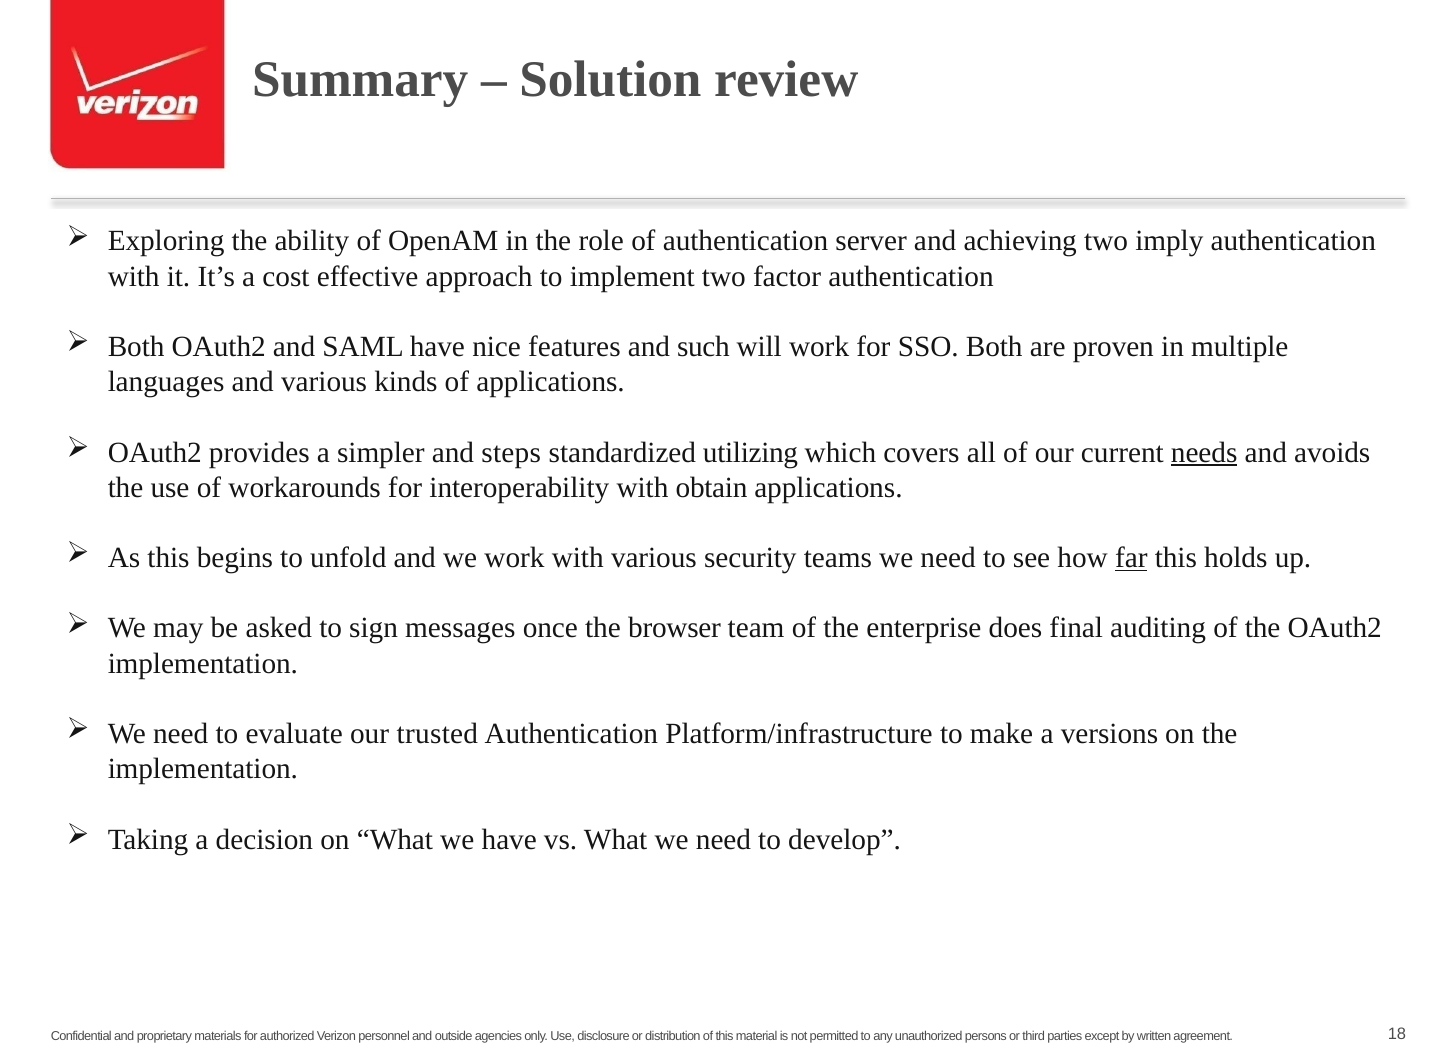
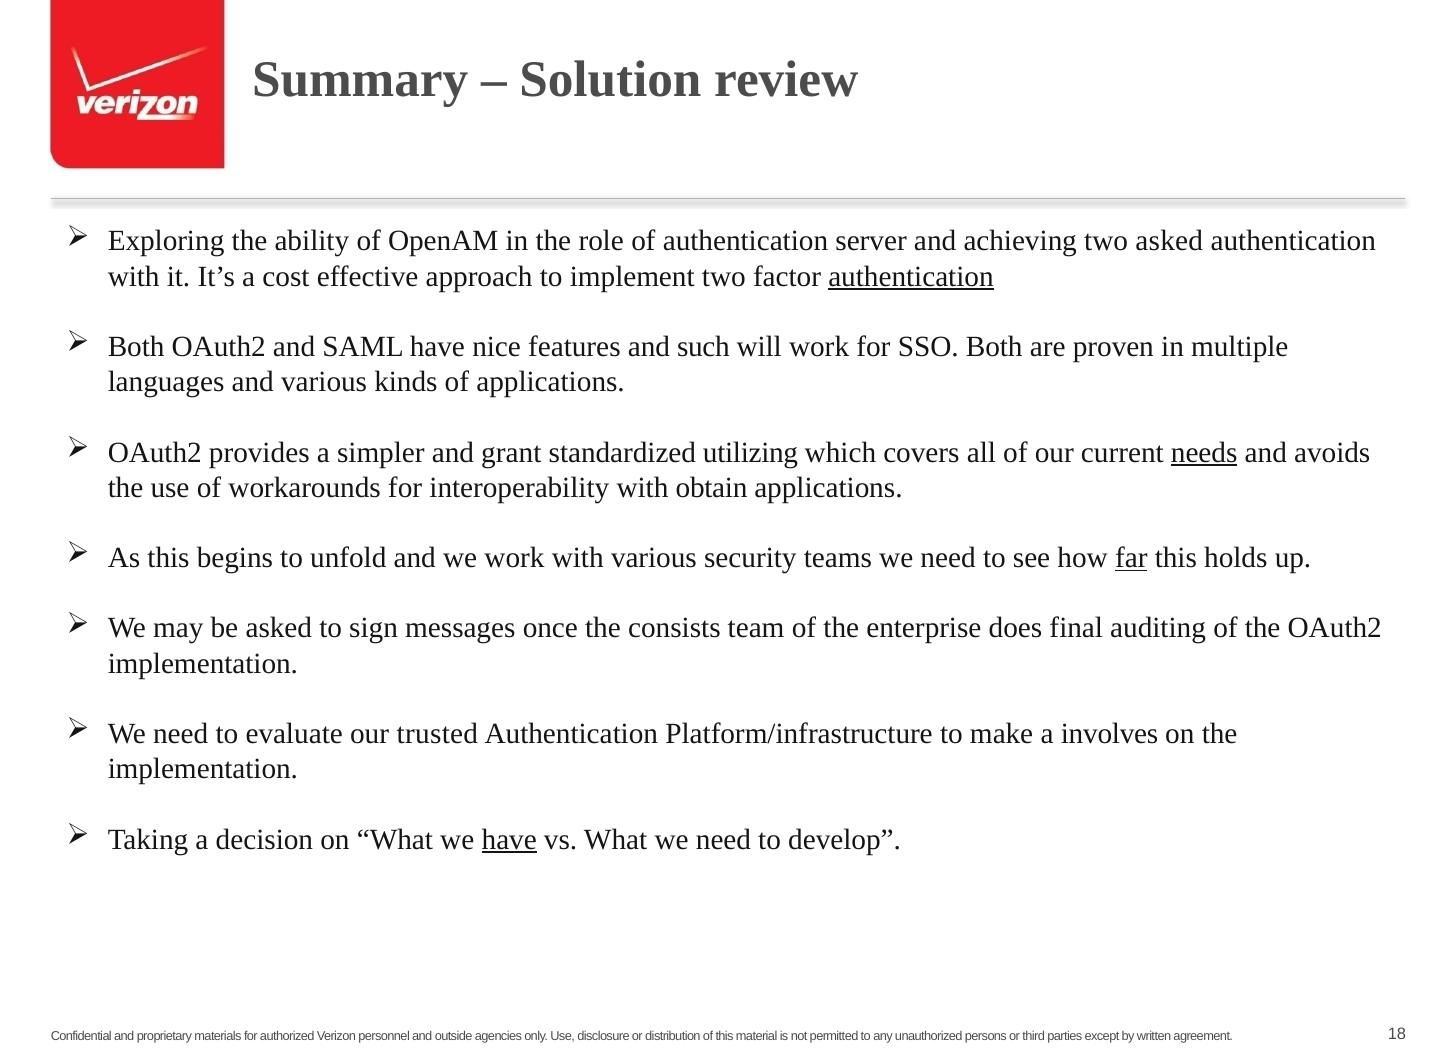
two imply: imply -> asked
authentication at (911, 276) underline: none -> present
steps: steps -> grant
browser: browser -> consists
versions: versions -> involves
have at (509, 839) underline: none -> present
